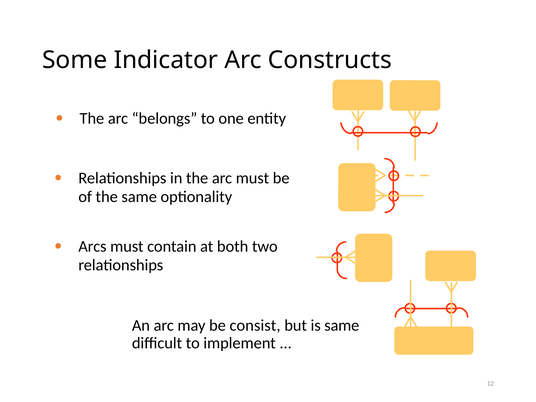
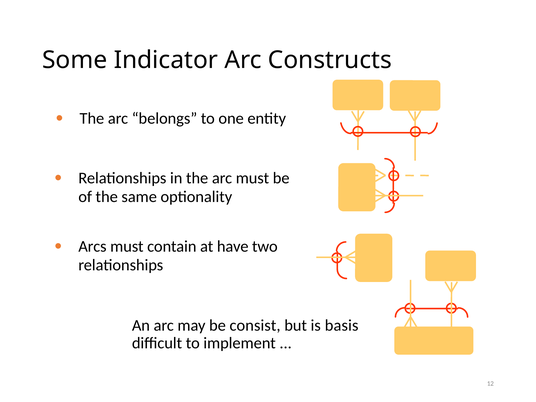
both: both -> have
is same: same -> basis
